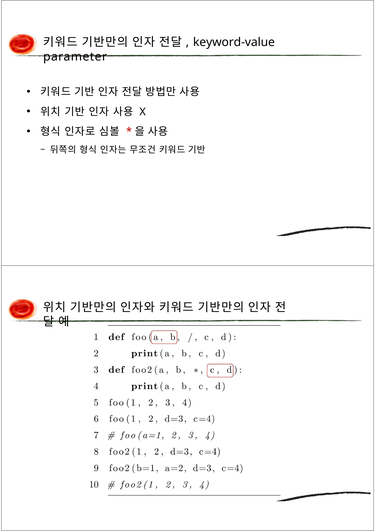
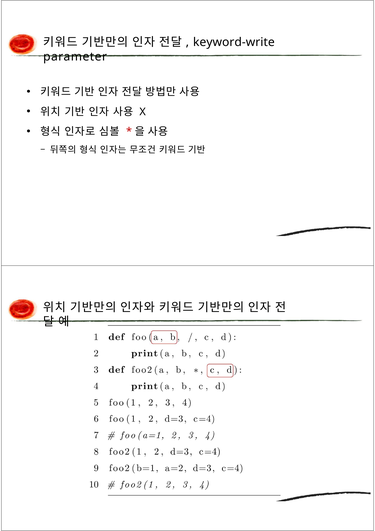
keyword-value: keyword-value -> keyword-write
